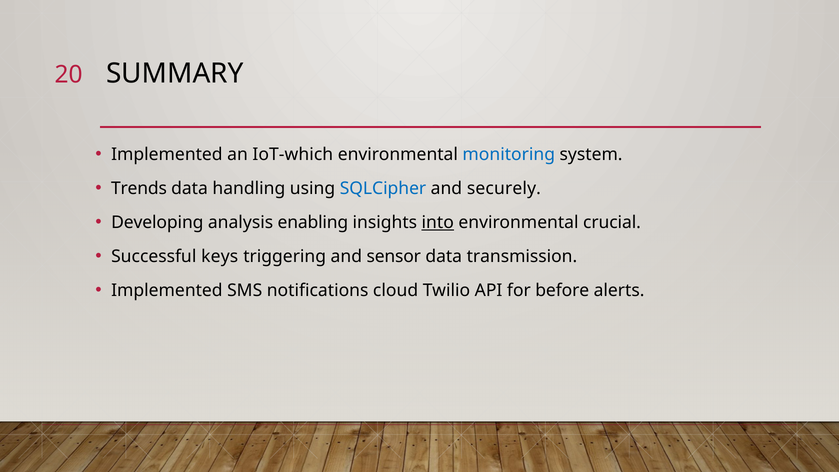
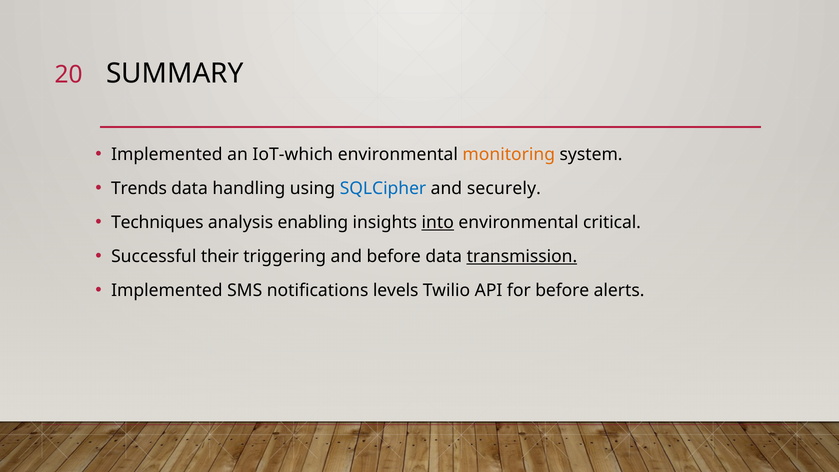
monitoring colour: blue -> orange
Developing: Developing -> Techniques
crucial: crucial -> critical
keys: keys -> their
and sensor: sensor -> before
transmission underline: none -> present
cloud: cloud -> levels
